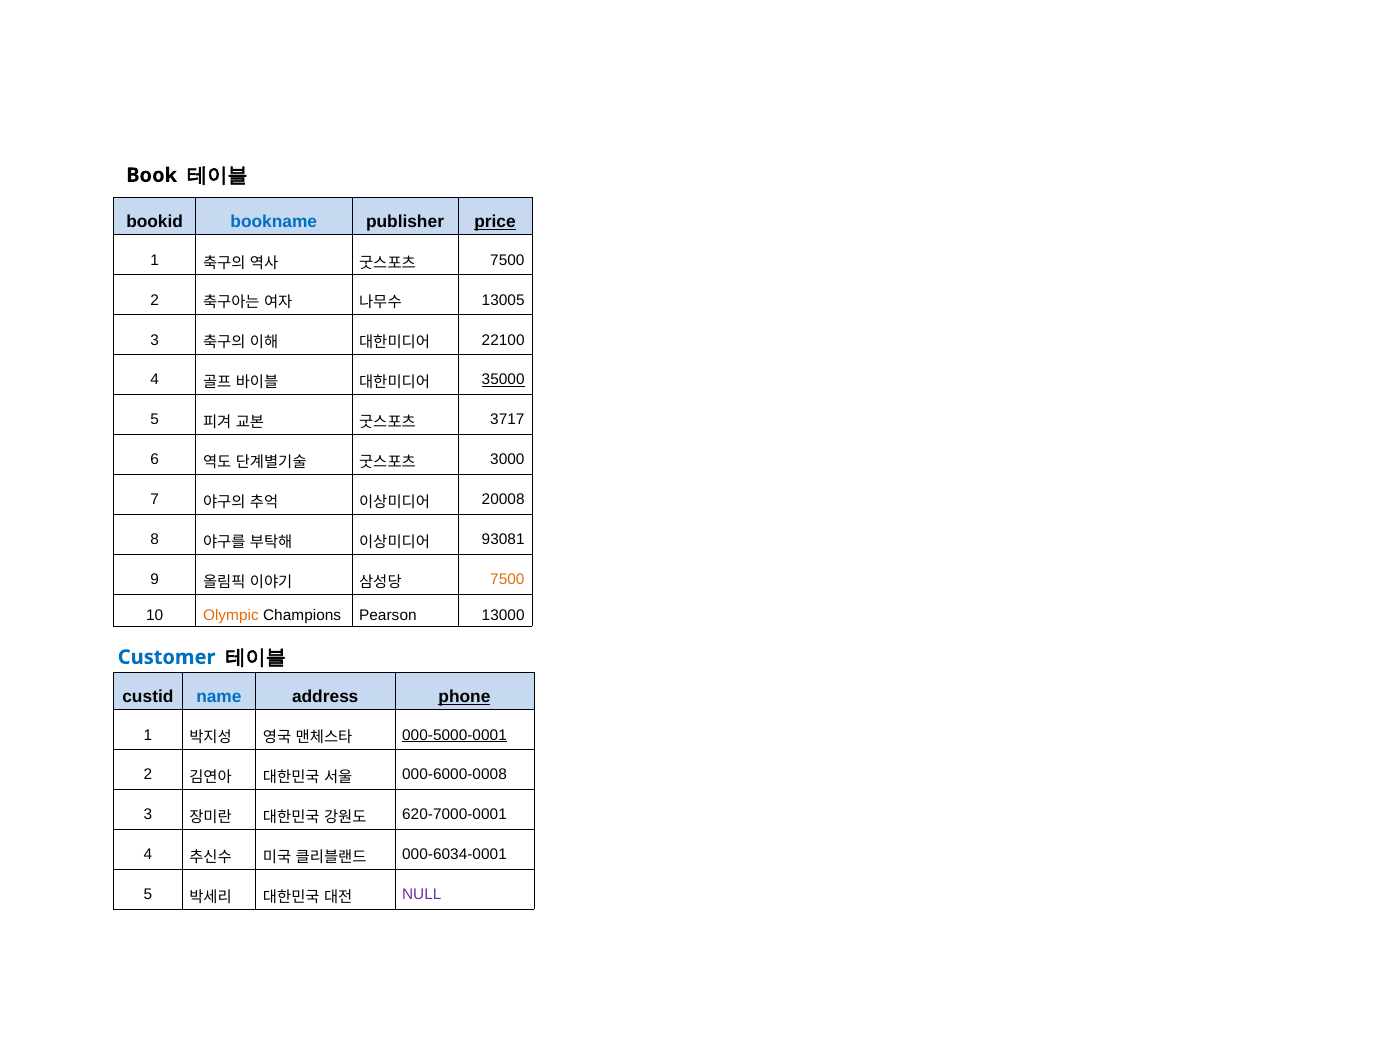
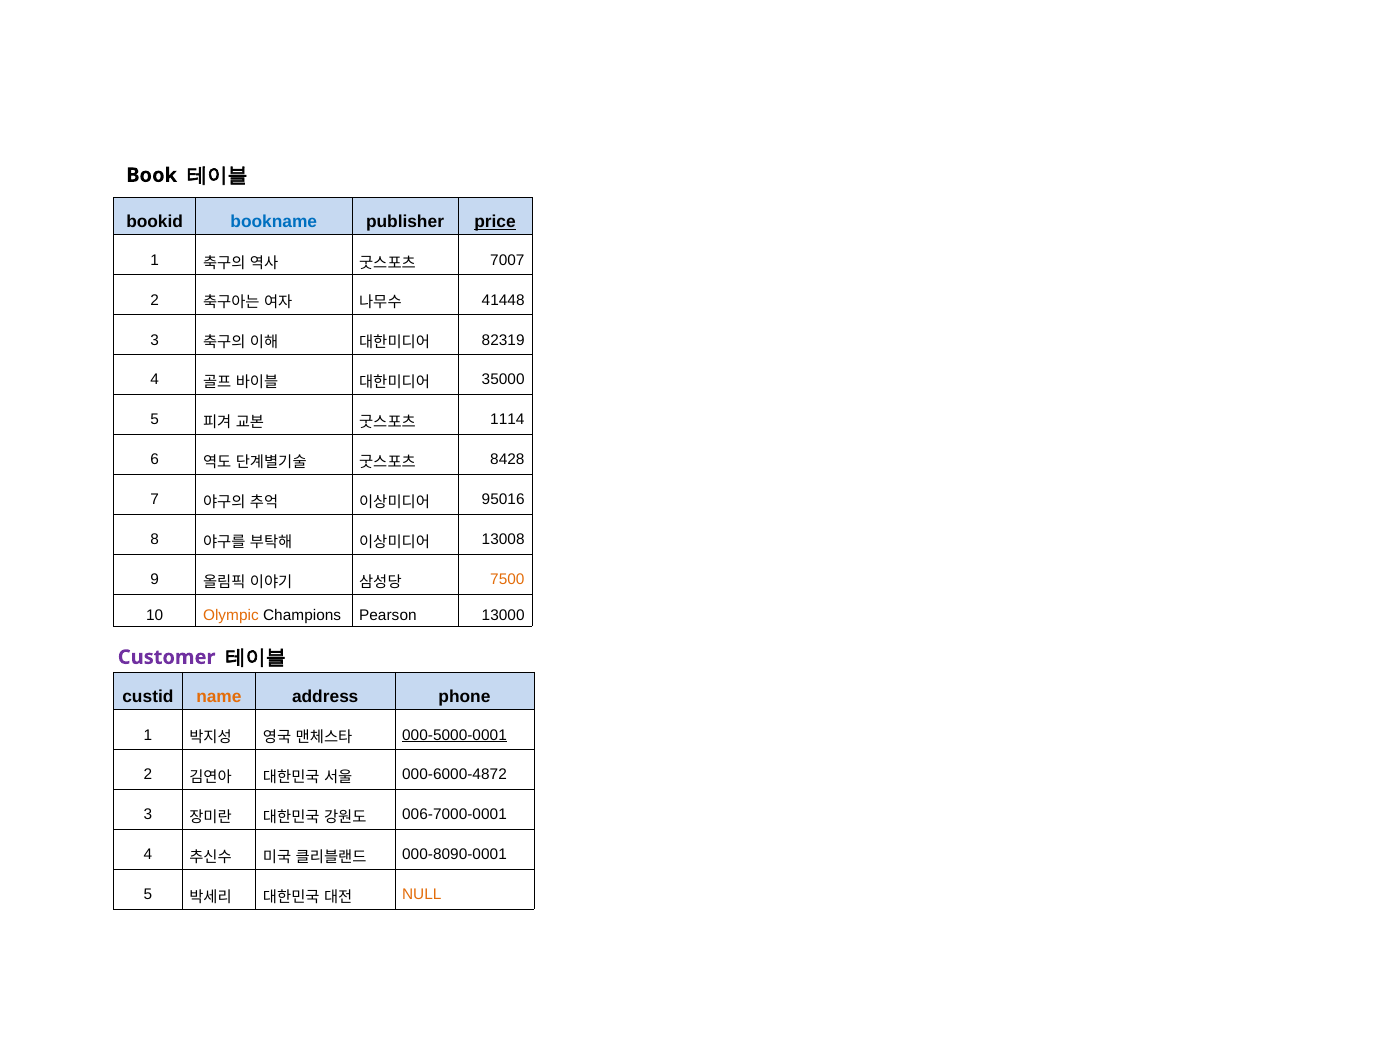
7500 at (507, 260): 7500 -> 7007
13005: 13005 -> 41448
22100: 22100 -> 82319
35000 underline: present -> none
3717: 3717 -> 1114
3000: 3000 -> 8428
20008: 20008 -> 95016
93081: 93081 -> 13008
Customer colour: blue -> purple
name colour: blue -> orange
phone underline: present -> none
000-6000-0008: 000-6000-0008 -> 000-6000-4872
620-7000-0001: 620-7000-0001 -> 006-7000-0001
000-6034-0001: 000-6034-0001 -> 000-8090-0001
NULL colour: purple -> orange
